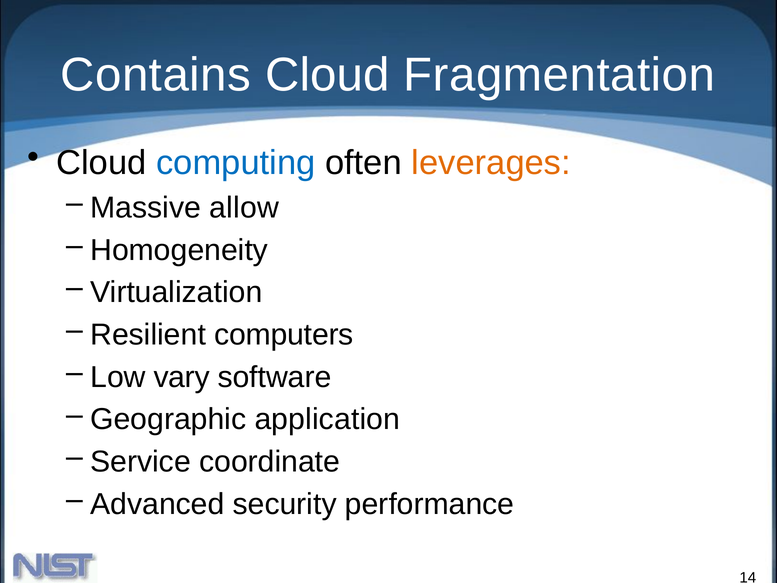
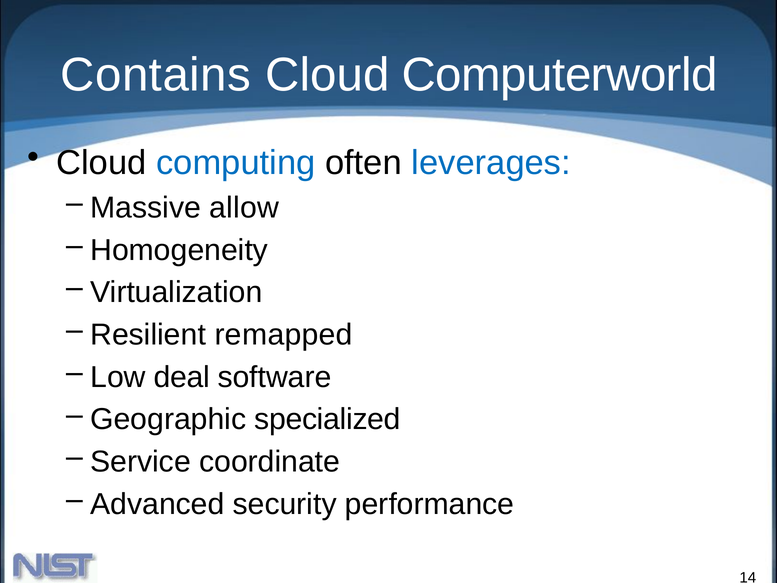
Fragmentation: Fragmentation -> Computerworld
leverages colour: orange -> blue
computers: computers -> remapped
vary: vary -> deal
application: application -> specialized
